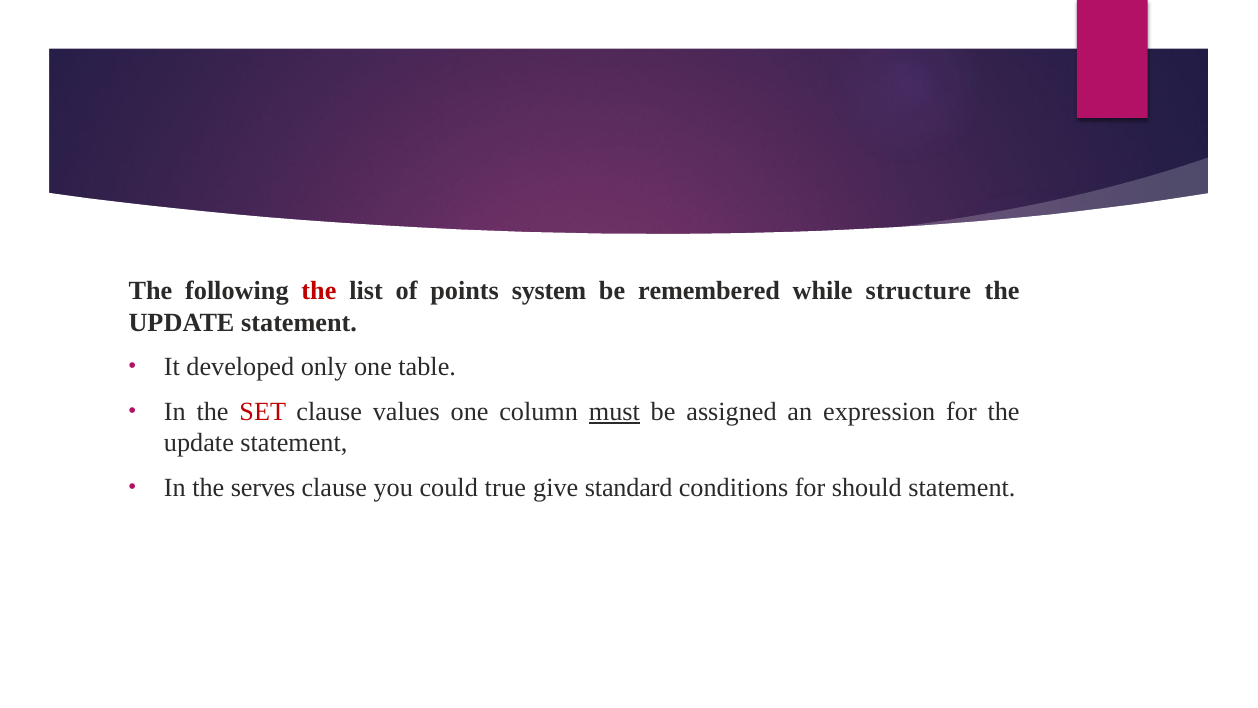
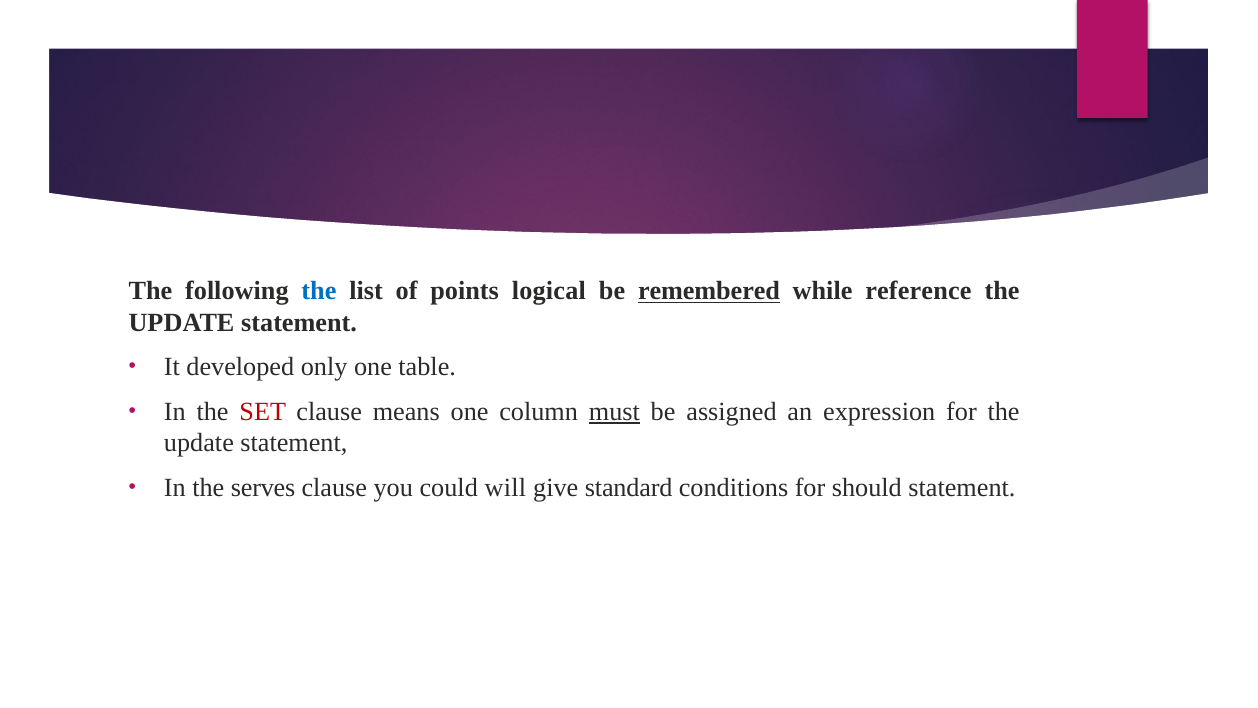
the at (319, 291) colour: red -> blue
system: system -> logical
remembered underline: none -> present
structure: structure -> reference
values: values -> means
true: true -> will
